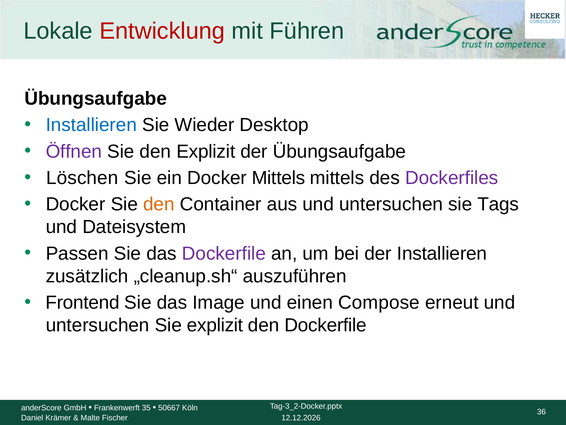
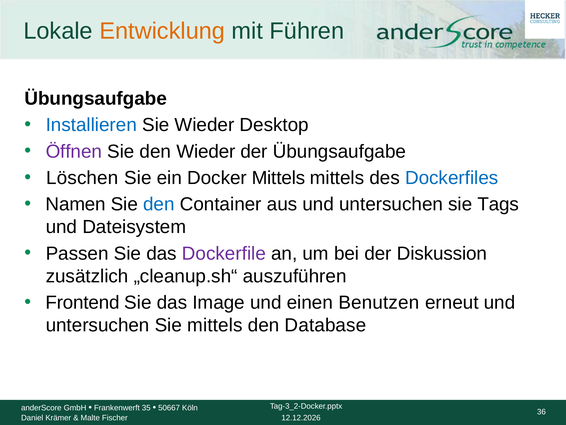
Entwicklung colour: red -> orange
den Explizit: Explizit -> Wieder
Dockerfiles colour: purple -> blue
Docker at (76, 204): Docker -> Namen
den at (159, 204) colour: orange -> blue
der Installieren: Installieren -> Diskussion
Compose: Compose -> Benutzen
Sie explizit: explizit -> mittels
den Dockerfile: Dockerfile -> Database
